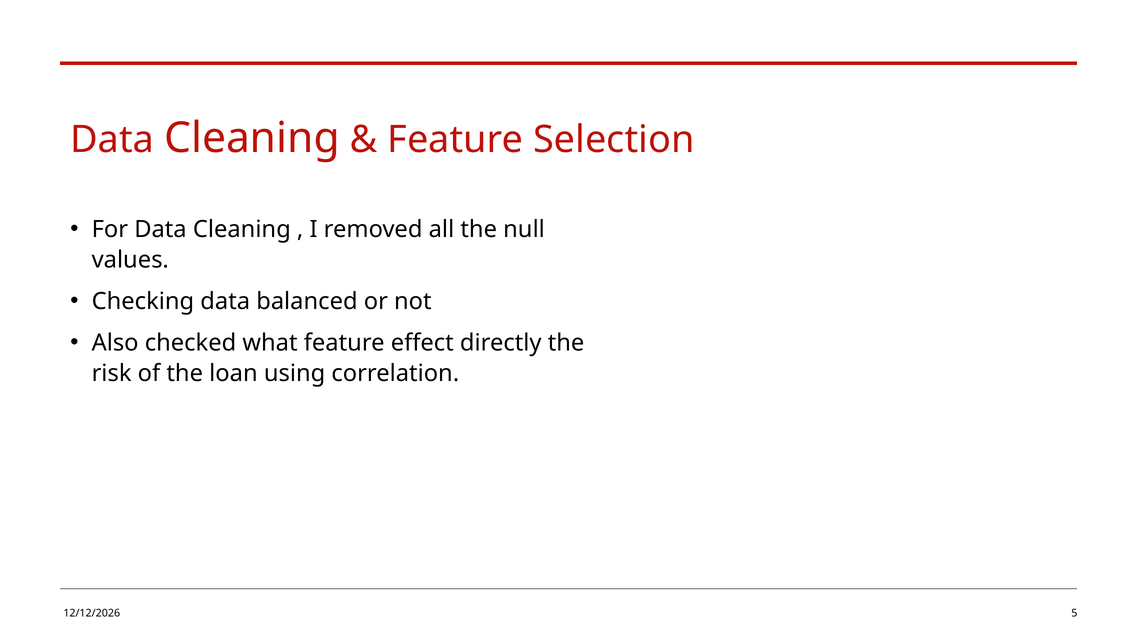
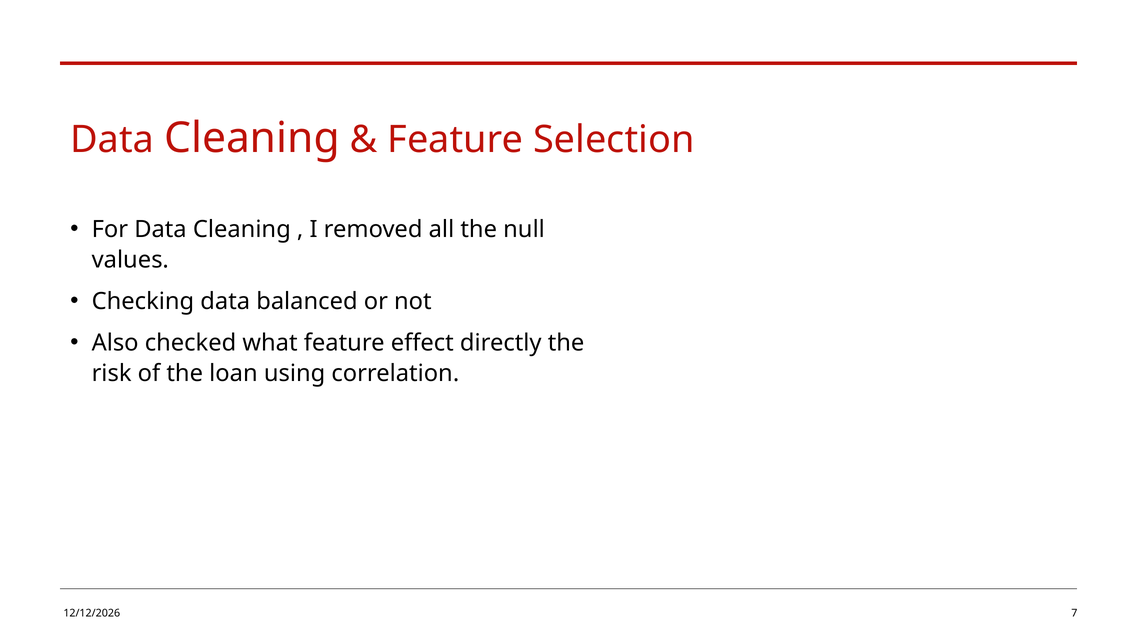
5: 5 -> 7
